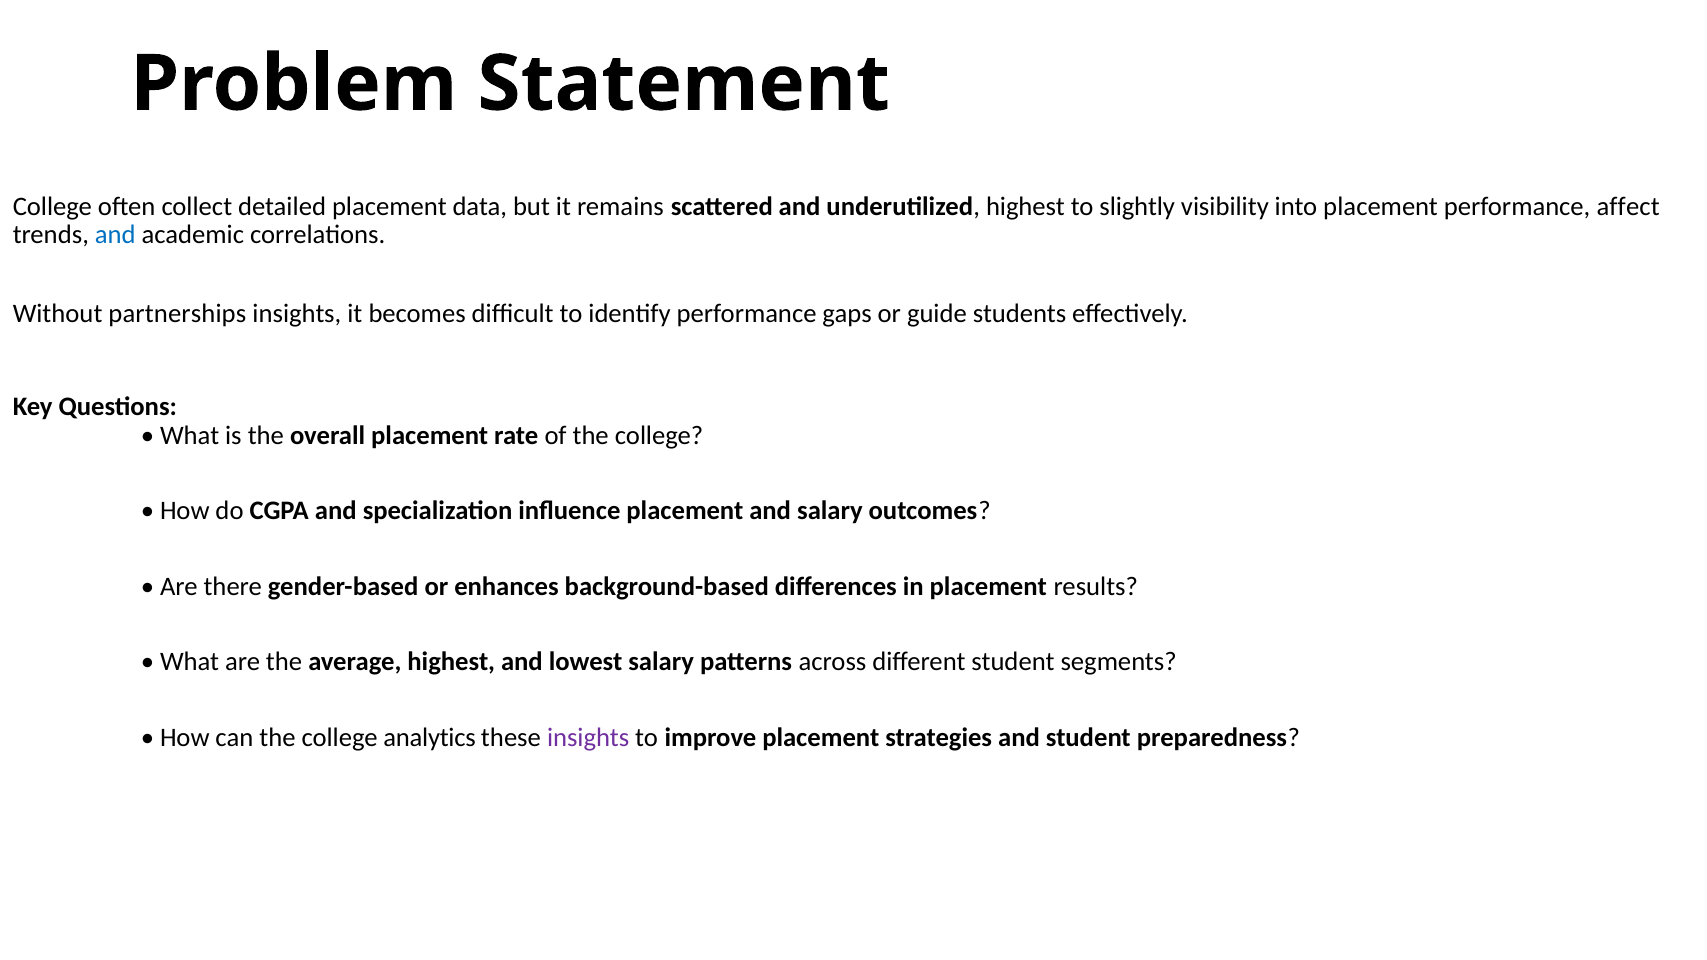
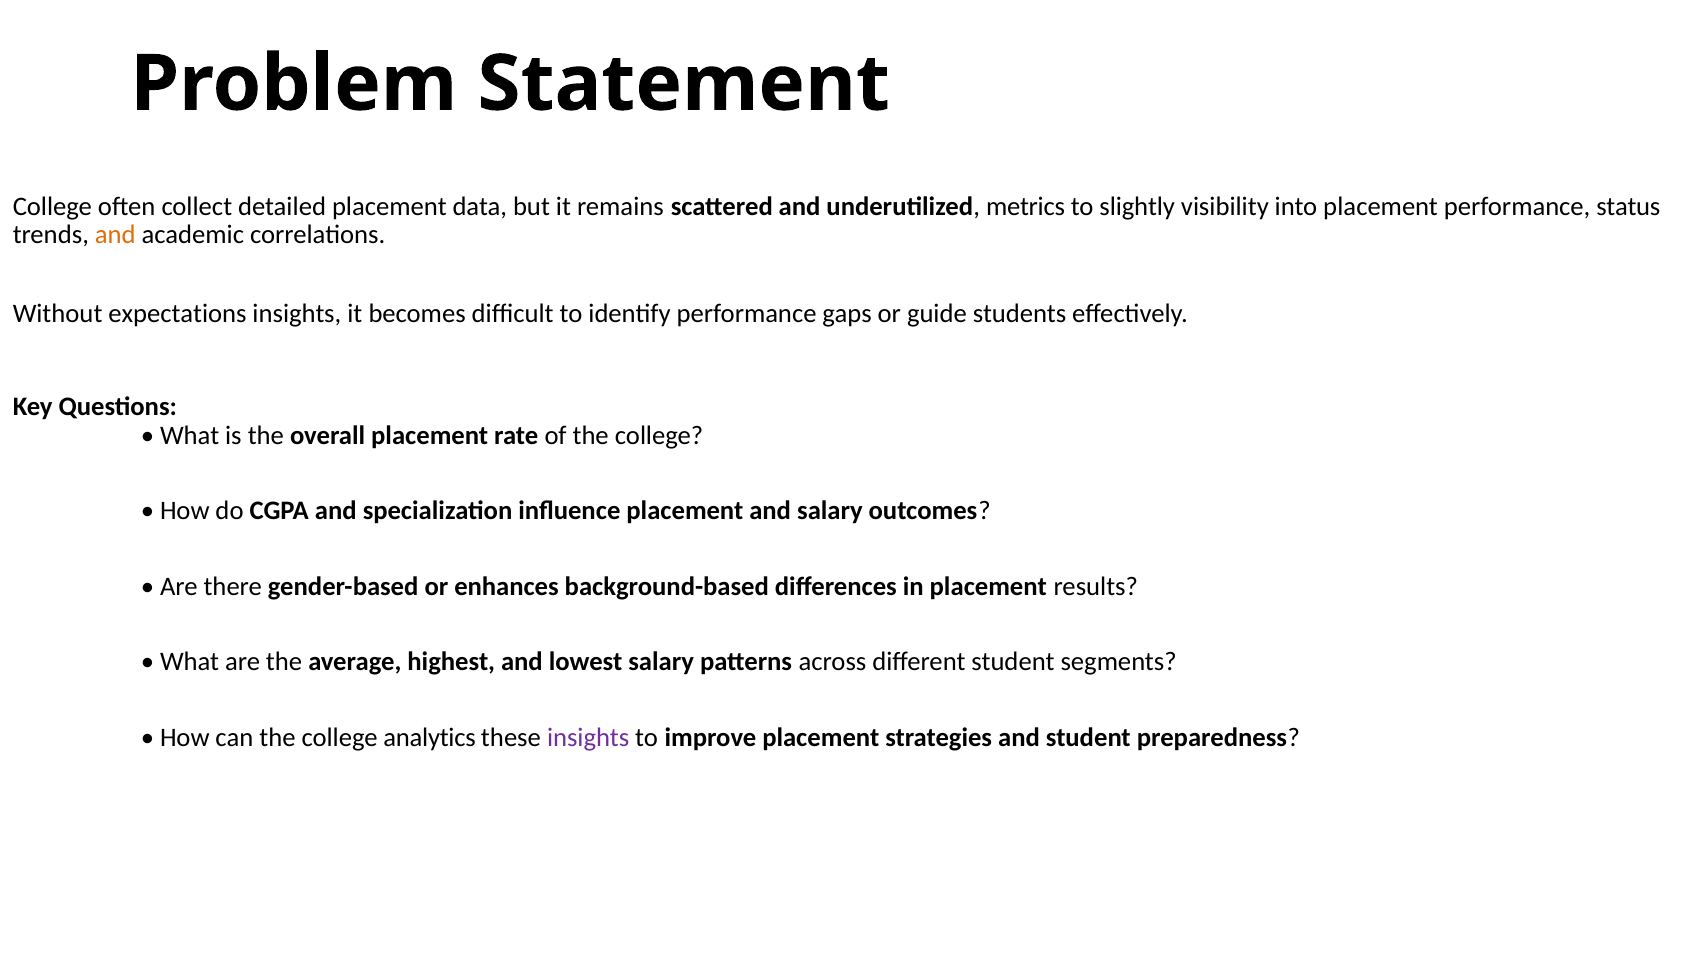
underutilized highest: highest -> metrics
affect: affect -> status
and at (115, 235) colour: blue -> orange
partnerships: partnerships -> expectations
